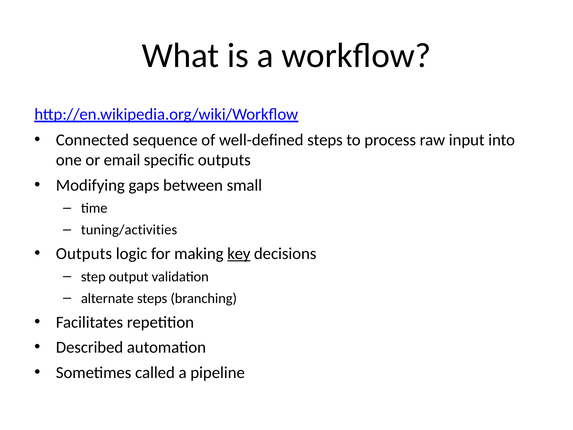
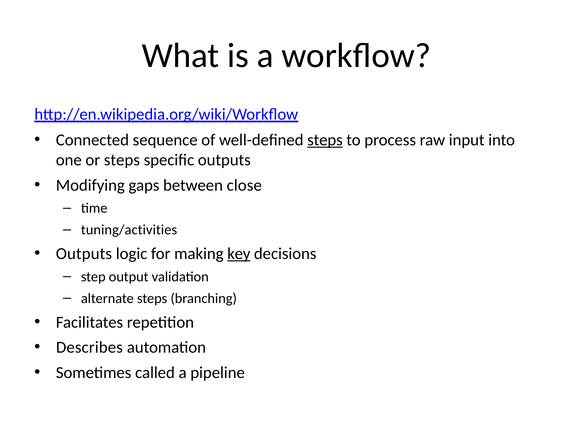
steps at (325, 140) underline: none -> present
or email: email -> steps
small: small -> close
Described: Described -> Describes
